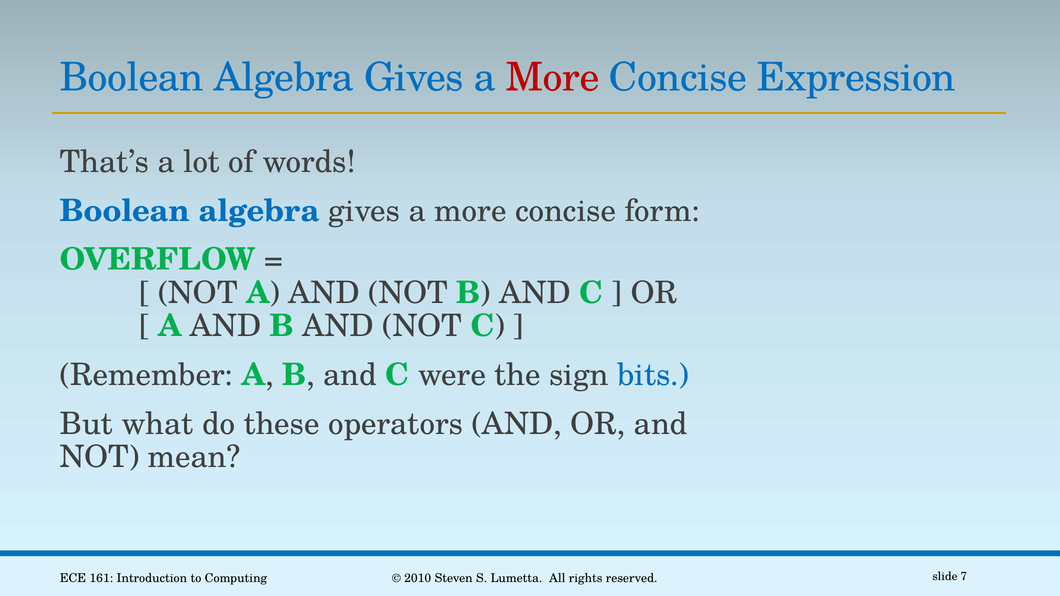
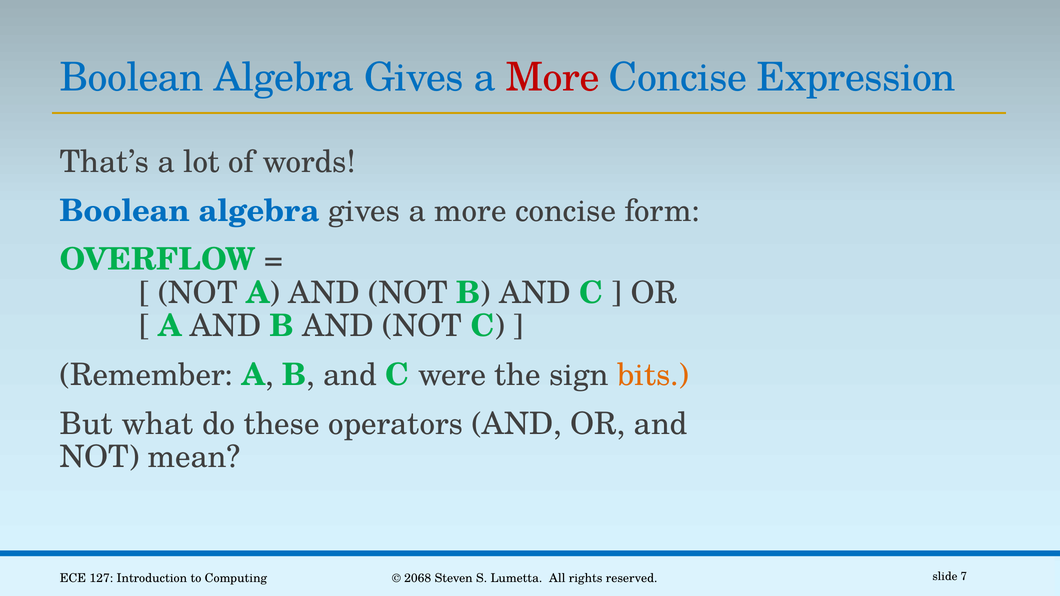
bits colour: blue -> orange
161: 161 -> 127
2010: 2010 -> 2068
